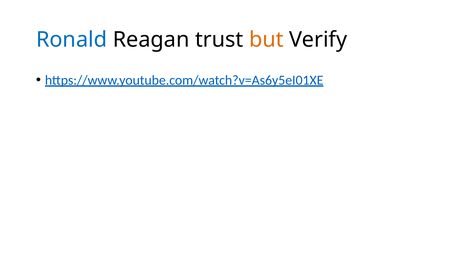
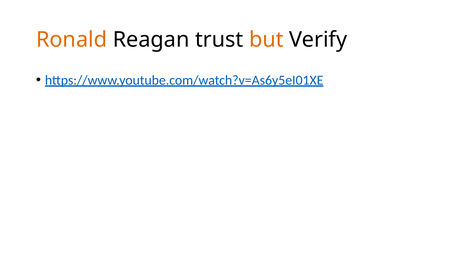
Ronald colour: blue -> orange
